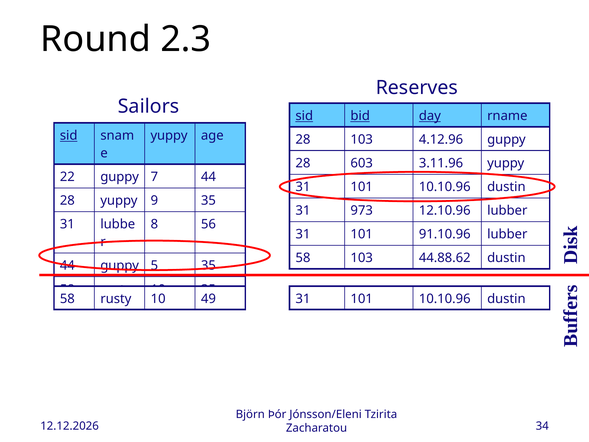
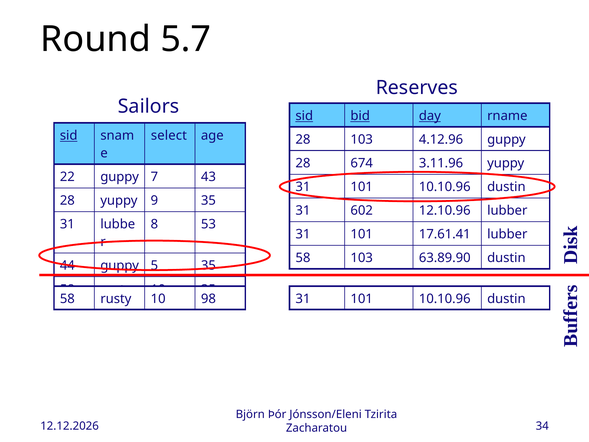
2.3: 2.3 -> 5.7
yuppy at (169, 135): yuppy -> select
603: 603 -> 674
7 44: 44 -> 43
973: 973 -> 602
56: 56 -> 53
91.10.96: 91.10.96 -> 17.61.41
44.88.62: 44.88.62 -> 63.89.90
49: 49 -> 98
